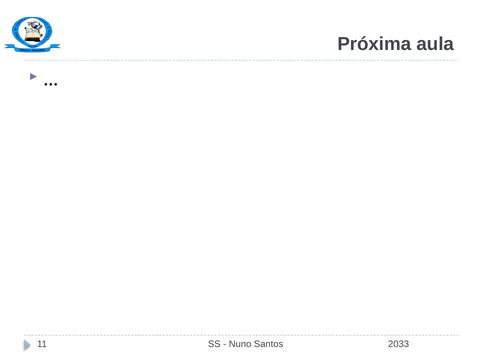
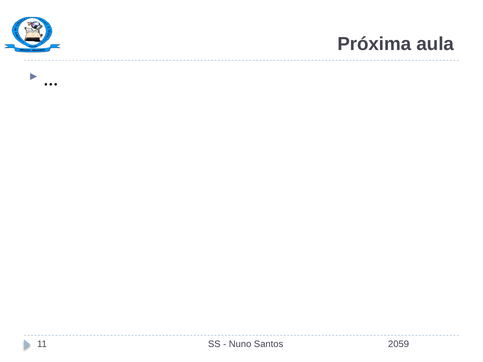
2033: 2033 -> 2059
